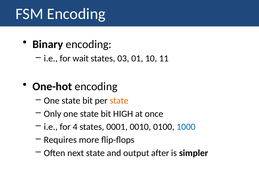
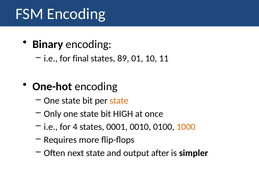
wait: wait -> final
03: 03 -> 89
1000 colour: blue -> orange
